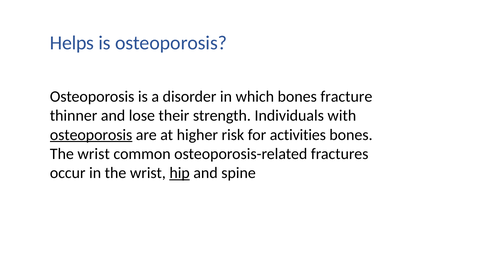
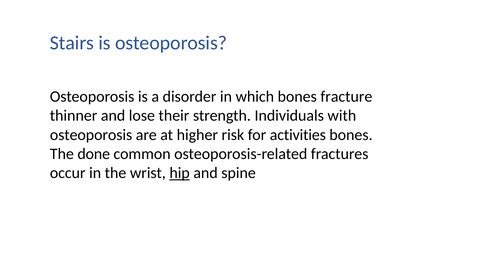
Helps: Helps -> Stairs
osteoporosis at (91, 134) underline: present -> none
wrist at (94, 153): wrist -> done
